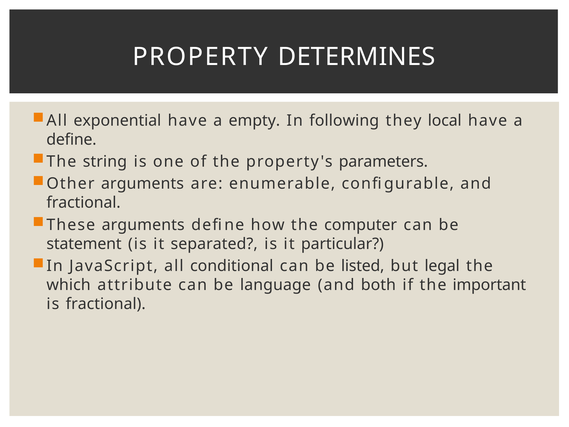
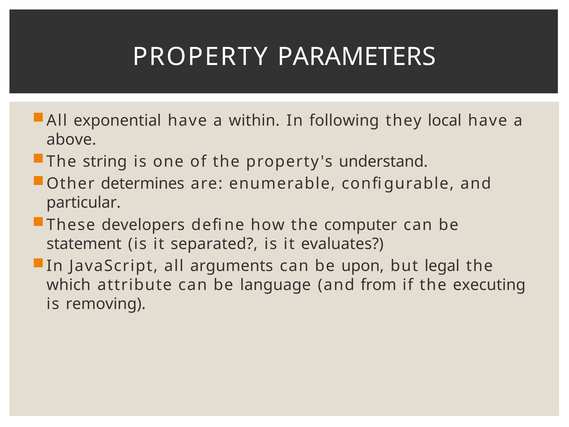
DETERMINES: DETERMINES -> PARAMETERS
empty: empty -> within
define at (71, 139): define -> above
parameters: parameters -> understand
Other arguments: arguments -> determines
fractional at (84, 203): fractional -> particular
These arguments: arguments -> developers
particular: particular -> evaluates
conditional: conditional -> arguments
listed: listed -> upon
both: both -> from
important: important -> executing
is fractional: fractional -> removing
